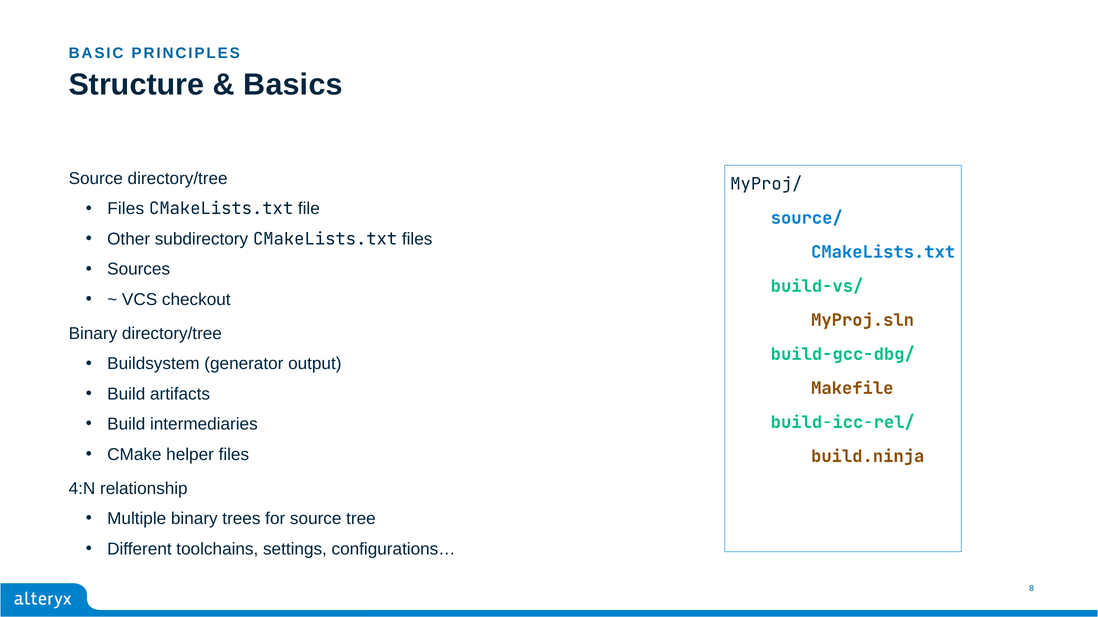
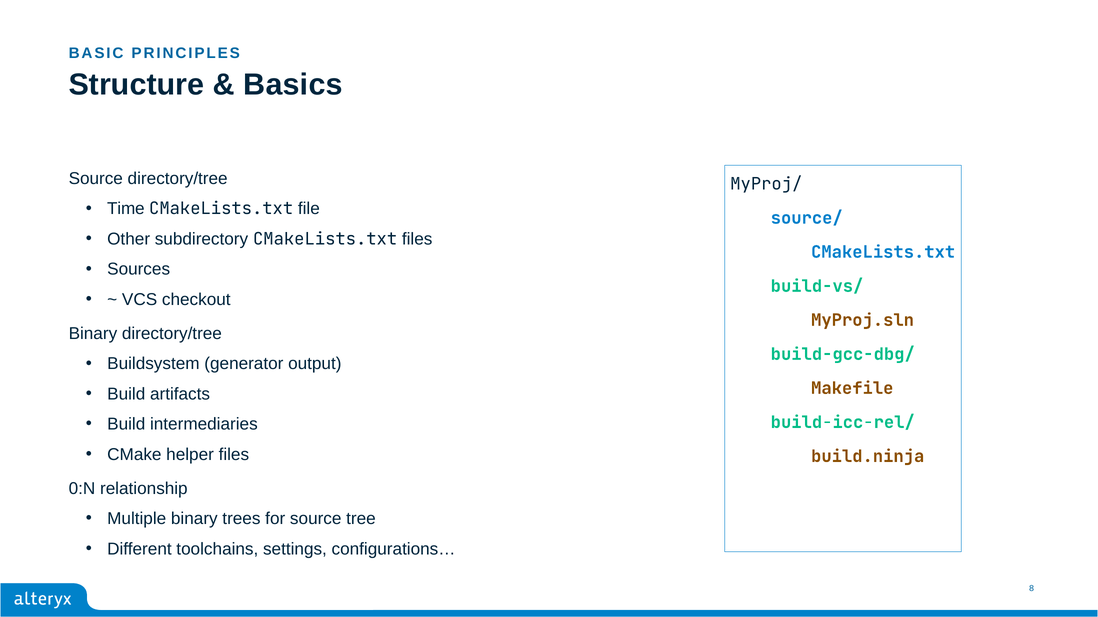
Files at (126, 209): Files -> Time
4:N: 4:N -> 0:N
